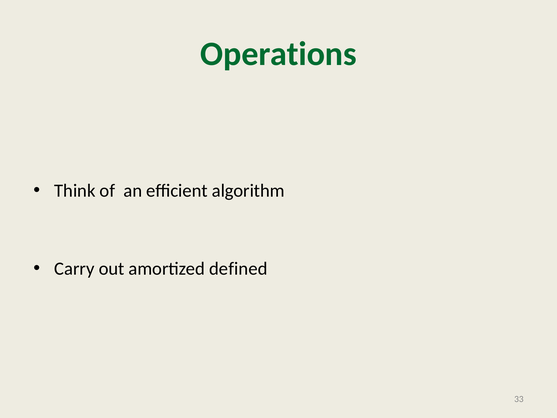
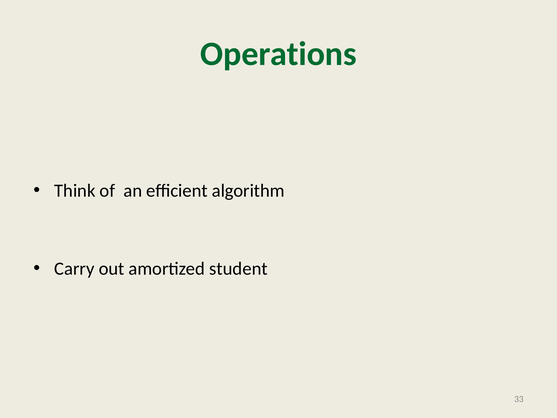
defined: defined -> student
